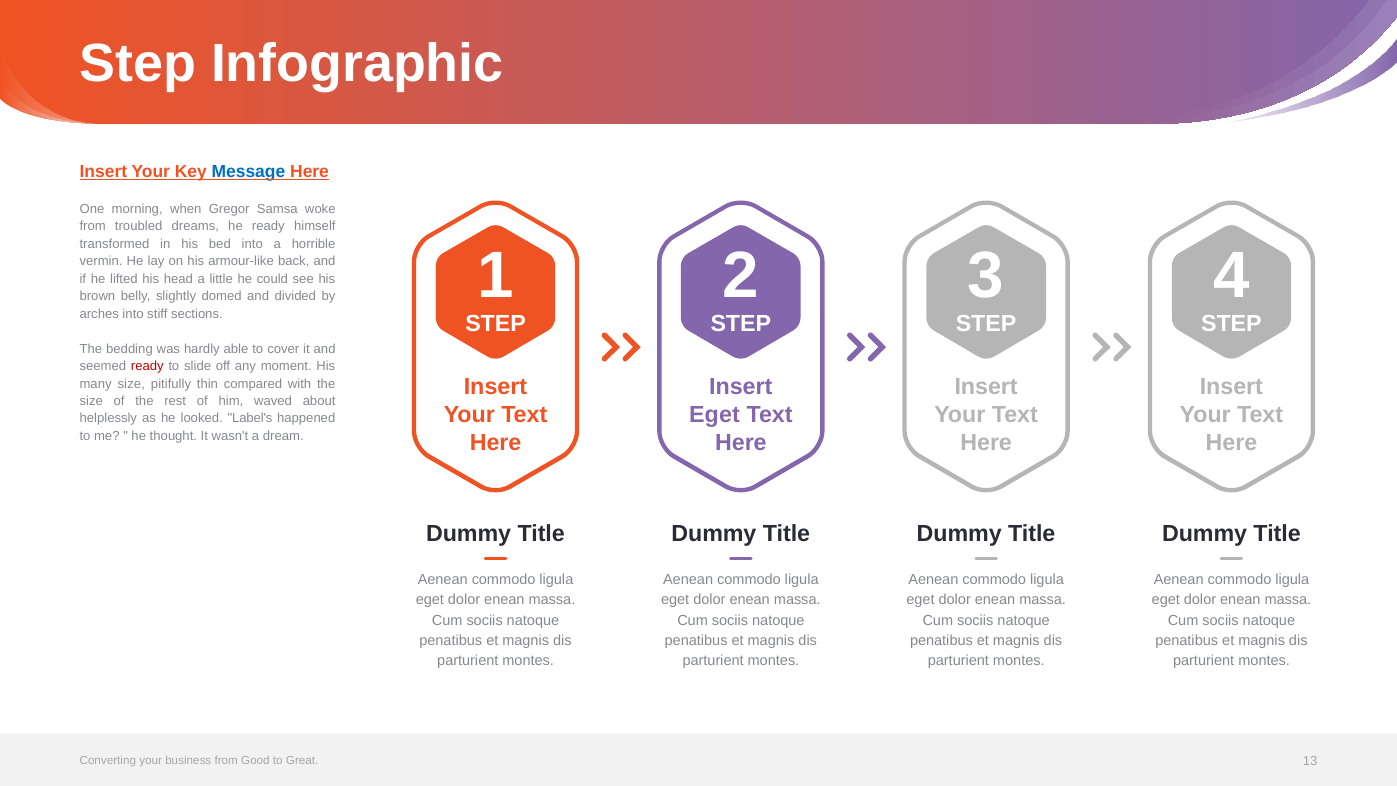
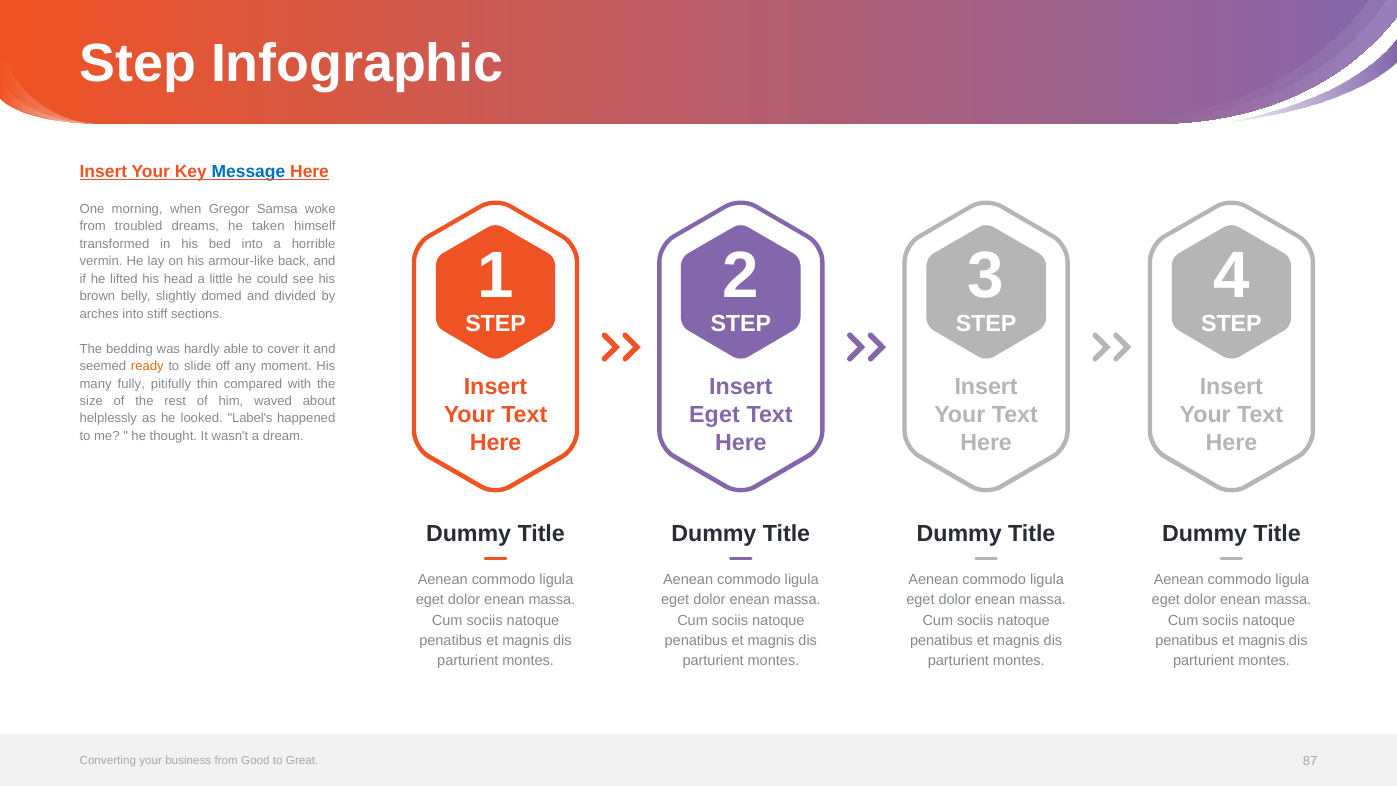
he ready: ready -> taken
ready at (147, 366) colour: red -> orange
many size: size -> fully
13: 13 -> 87
